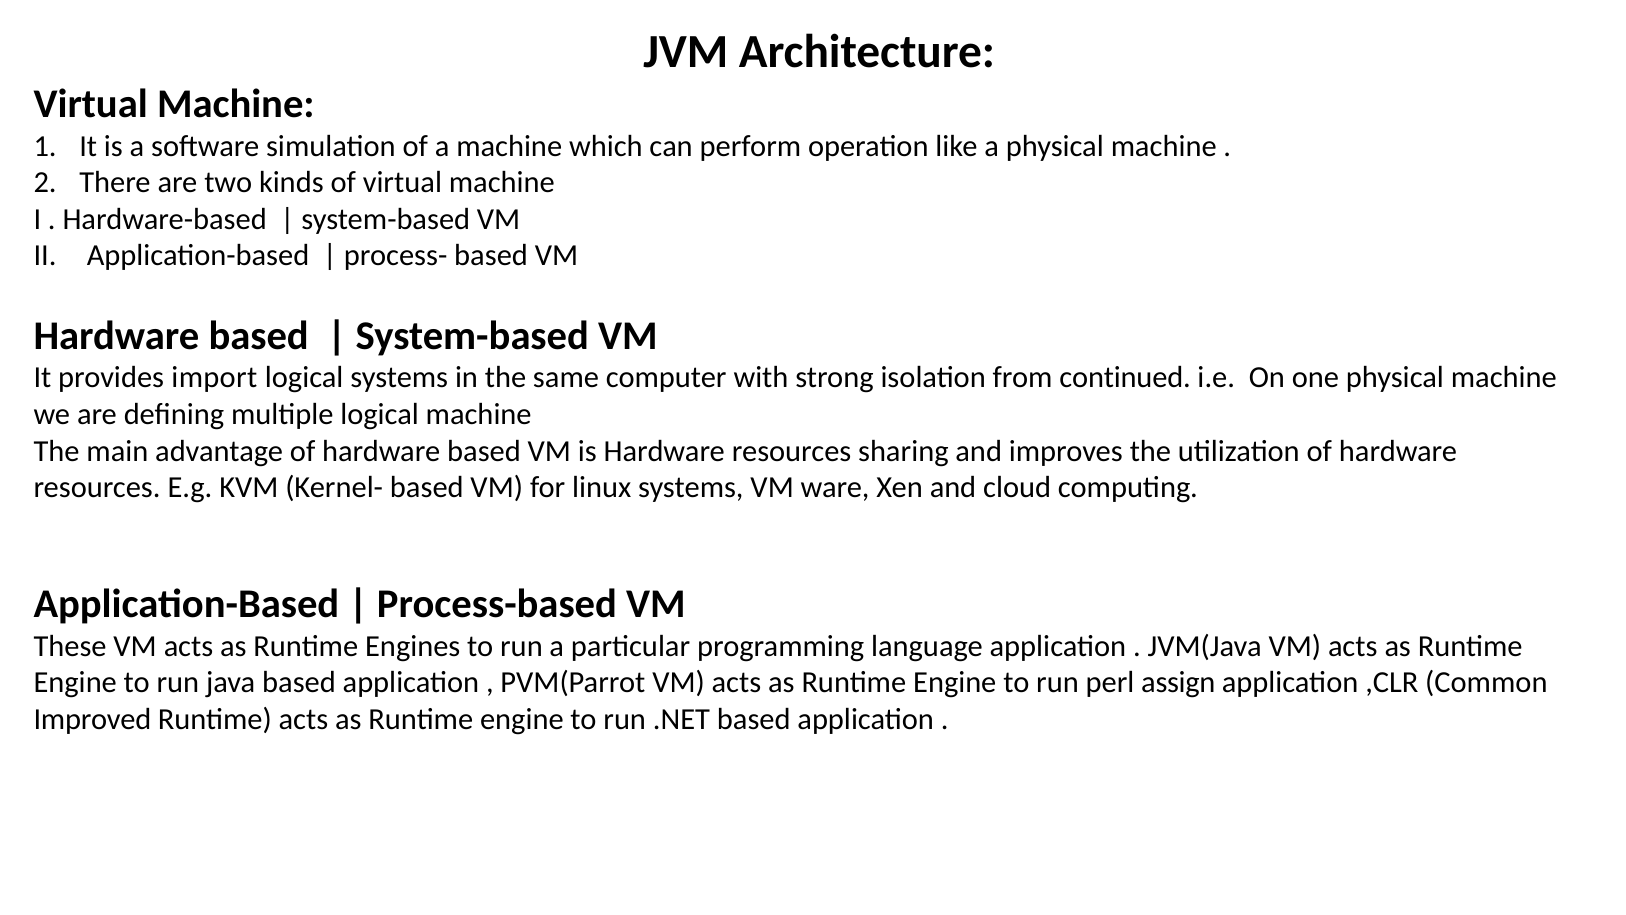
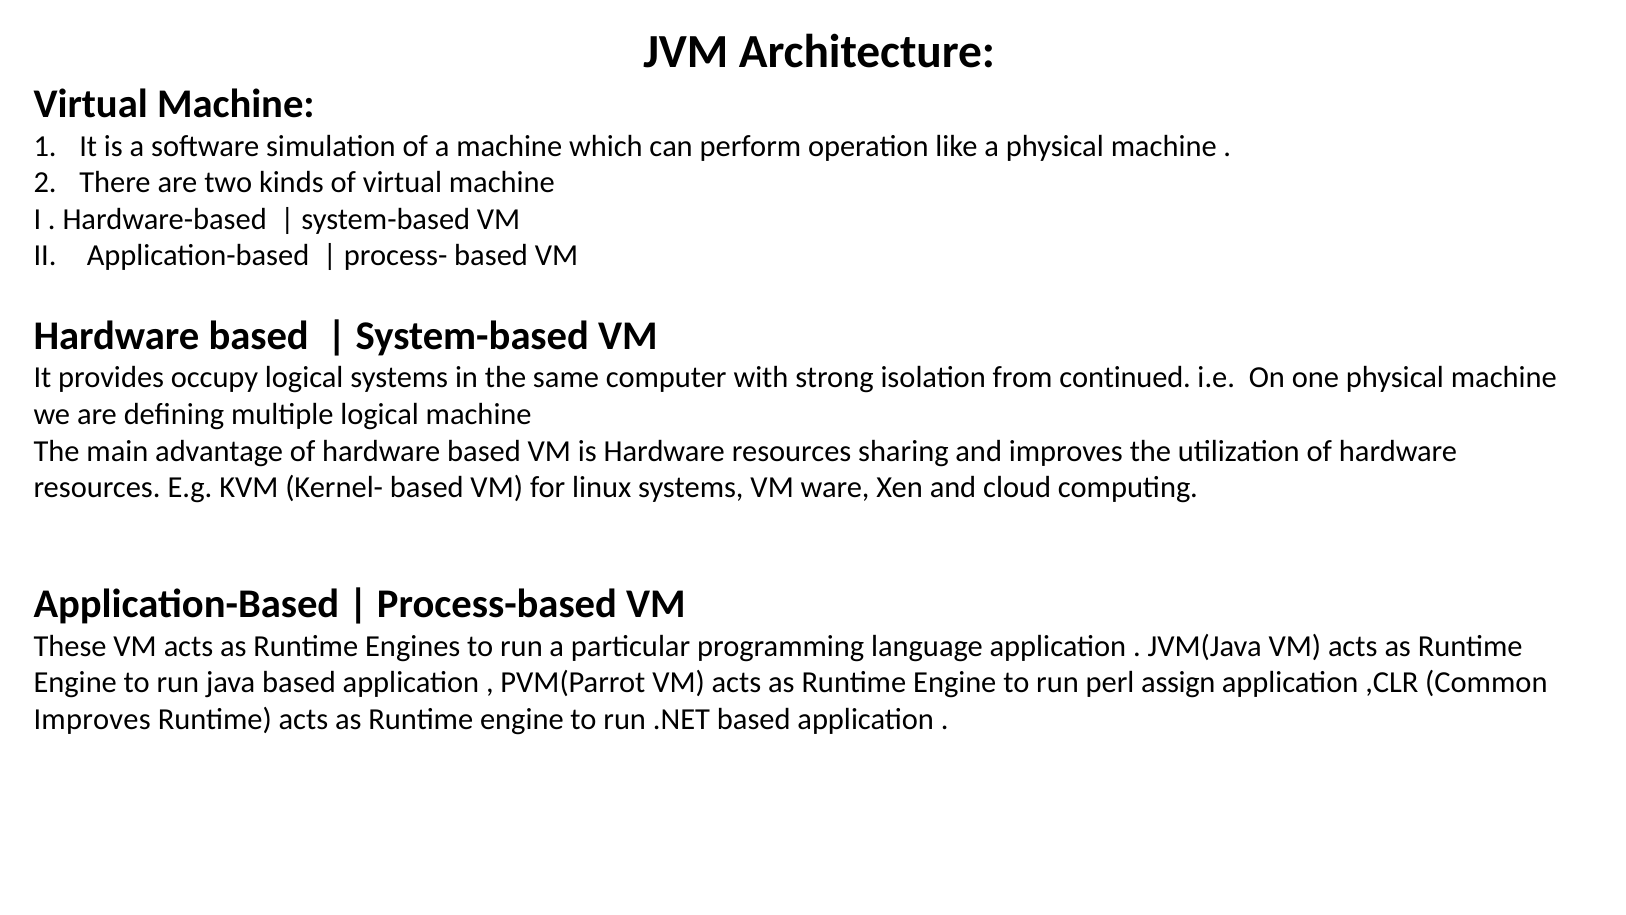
import: import -> occupy
Improved at (92, 719): Improved -> Improves
